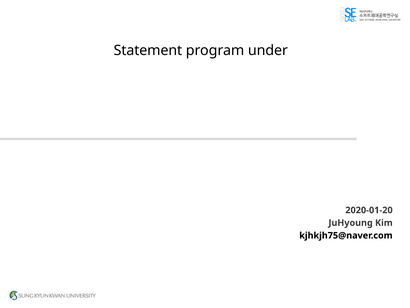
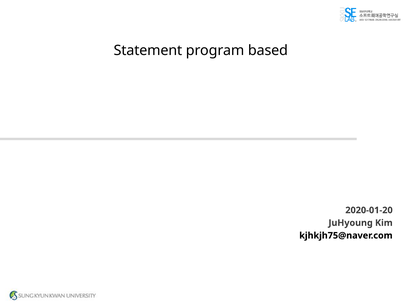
under: under -> based
